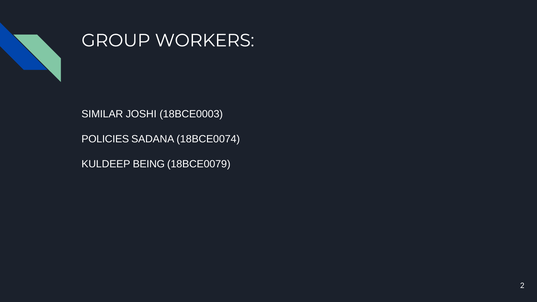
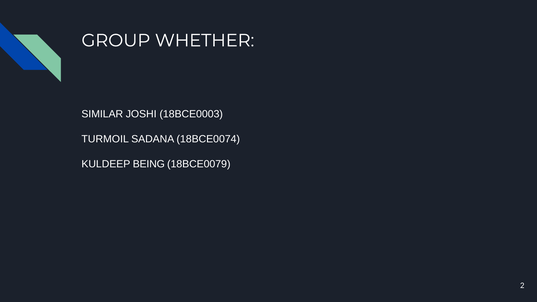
WORKERS: WORKERS -> WHETHER
POLICIES: POLICIES -> TURMOIL
